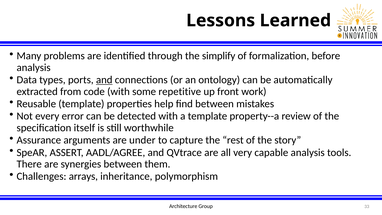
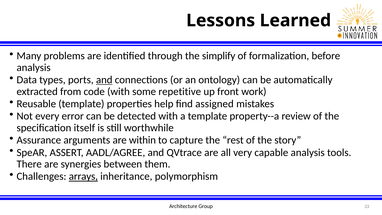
find between: between -> assigned
under: under -> within
arrays underline: none -> present
